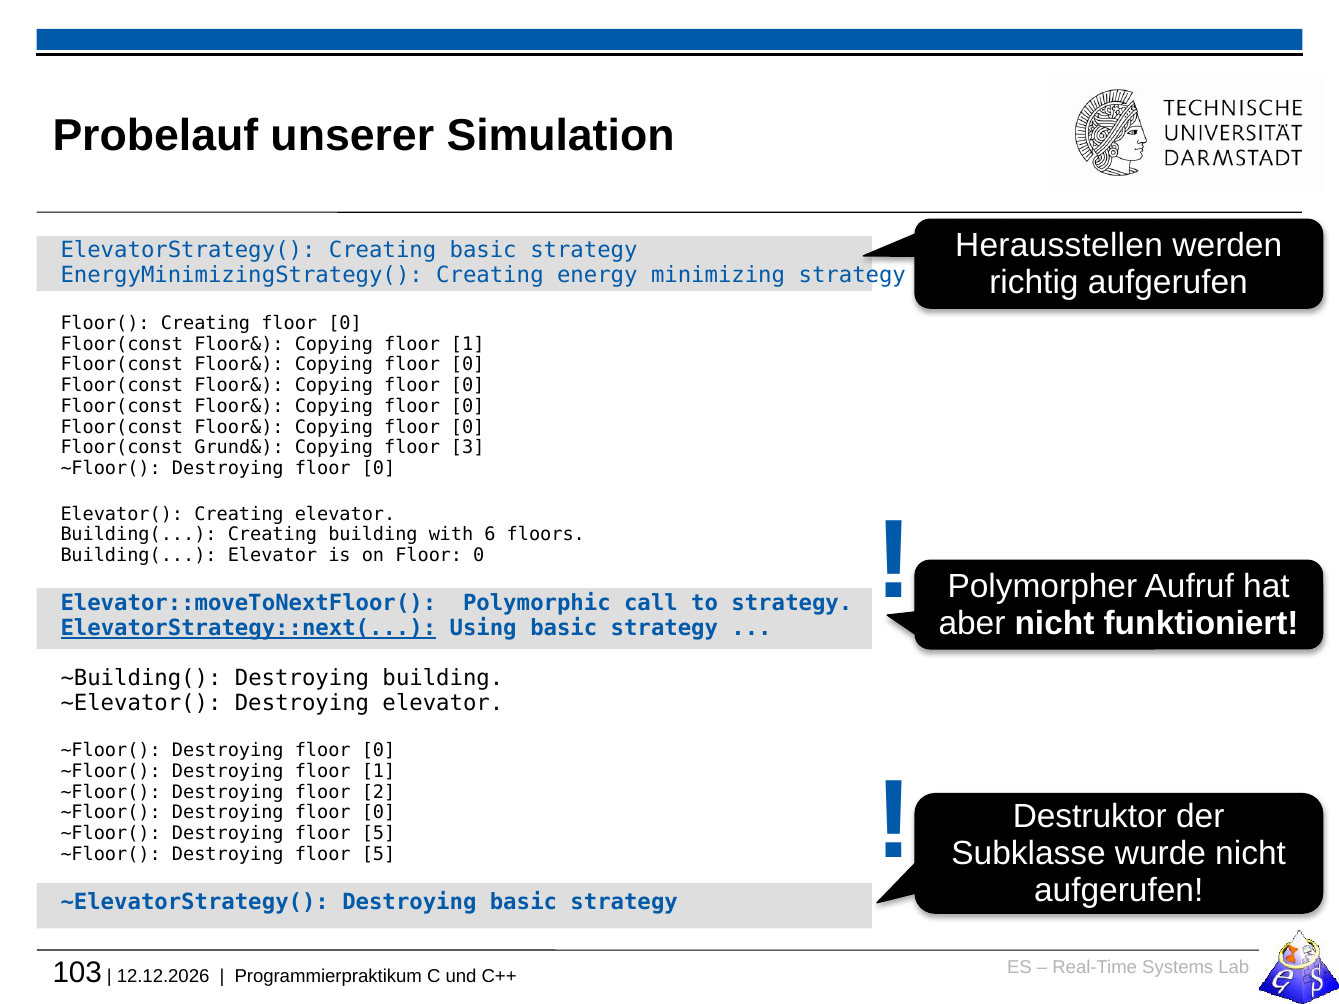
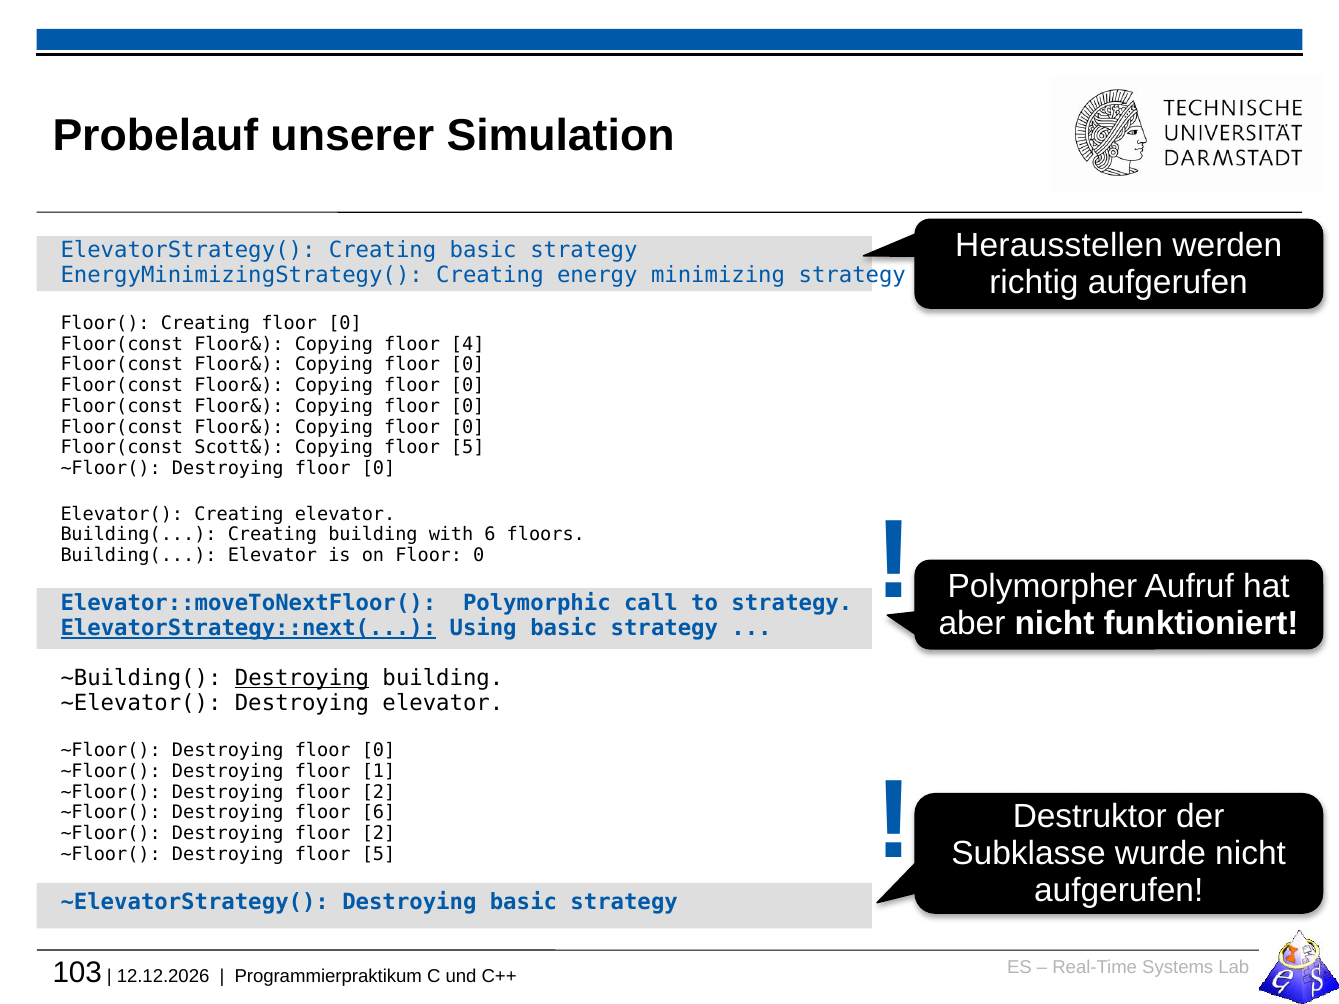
Copying floor 1: 1 -> 4
Grund&: Grund& -> Scott&
Copying floor 3: 3 -> 5
Destroying at (302, 678) underline: none -> present
0 at (379, 813): 0 -> 6
5 at (379, 834): 5 -> 2
